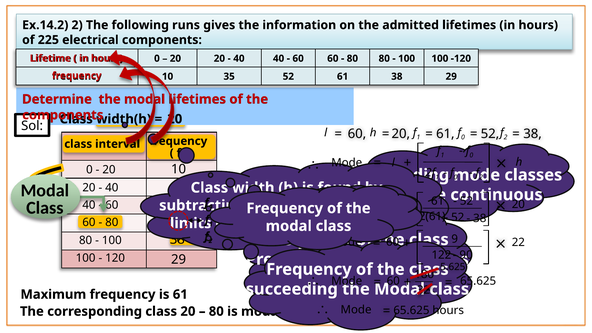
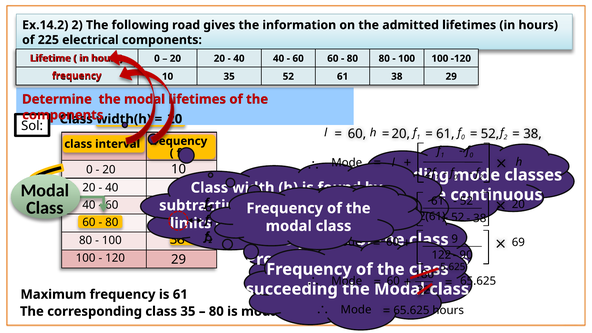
runs: runs -> road
22: 22 -> 69
class 20: 20 -> 35
